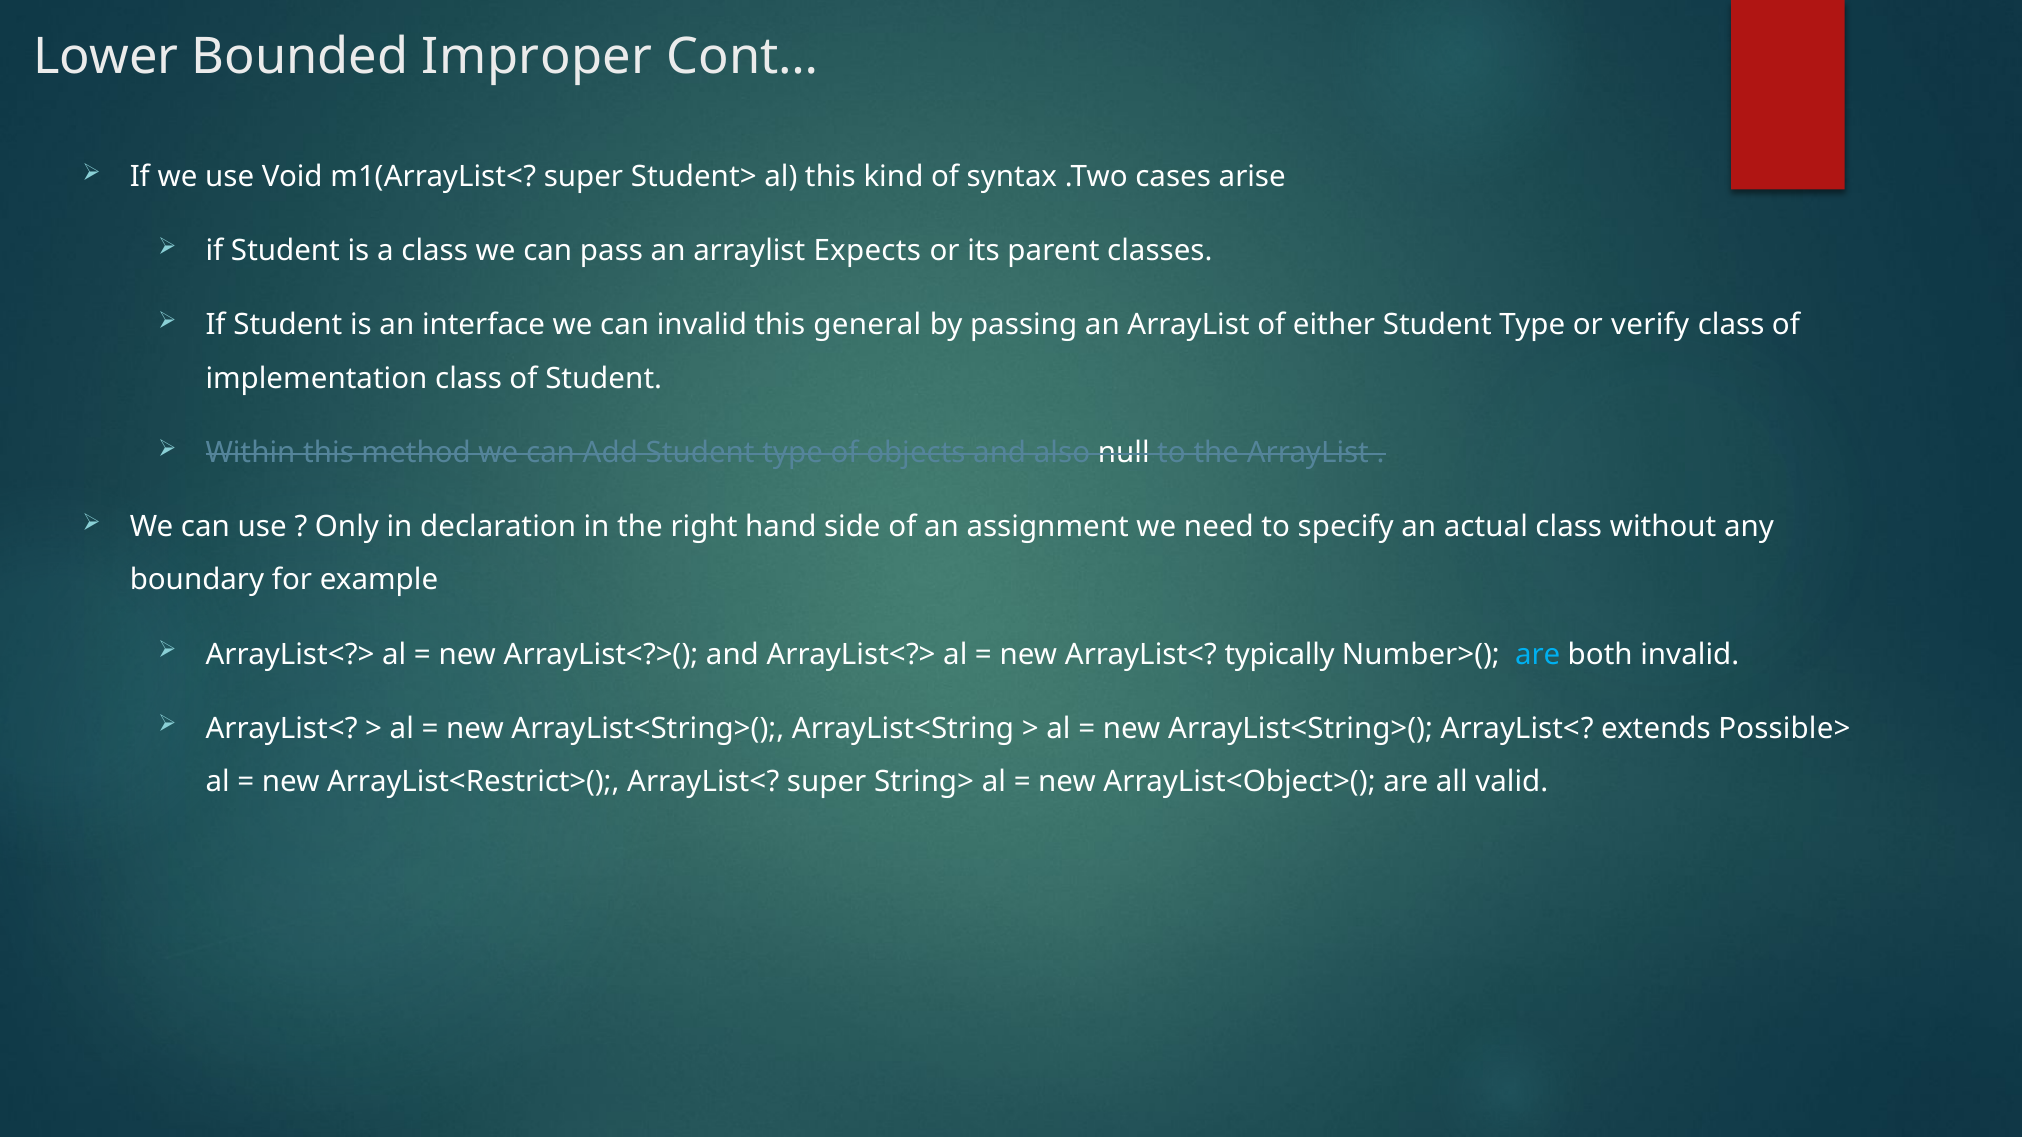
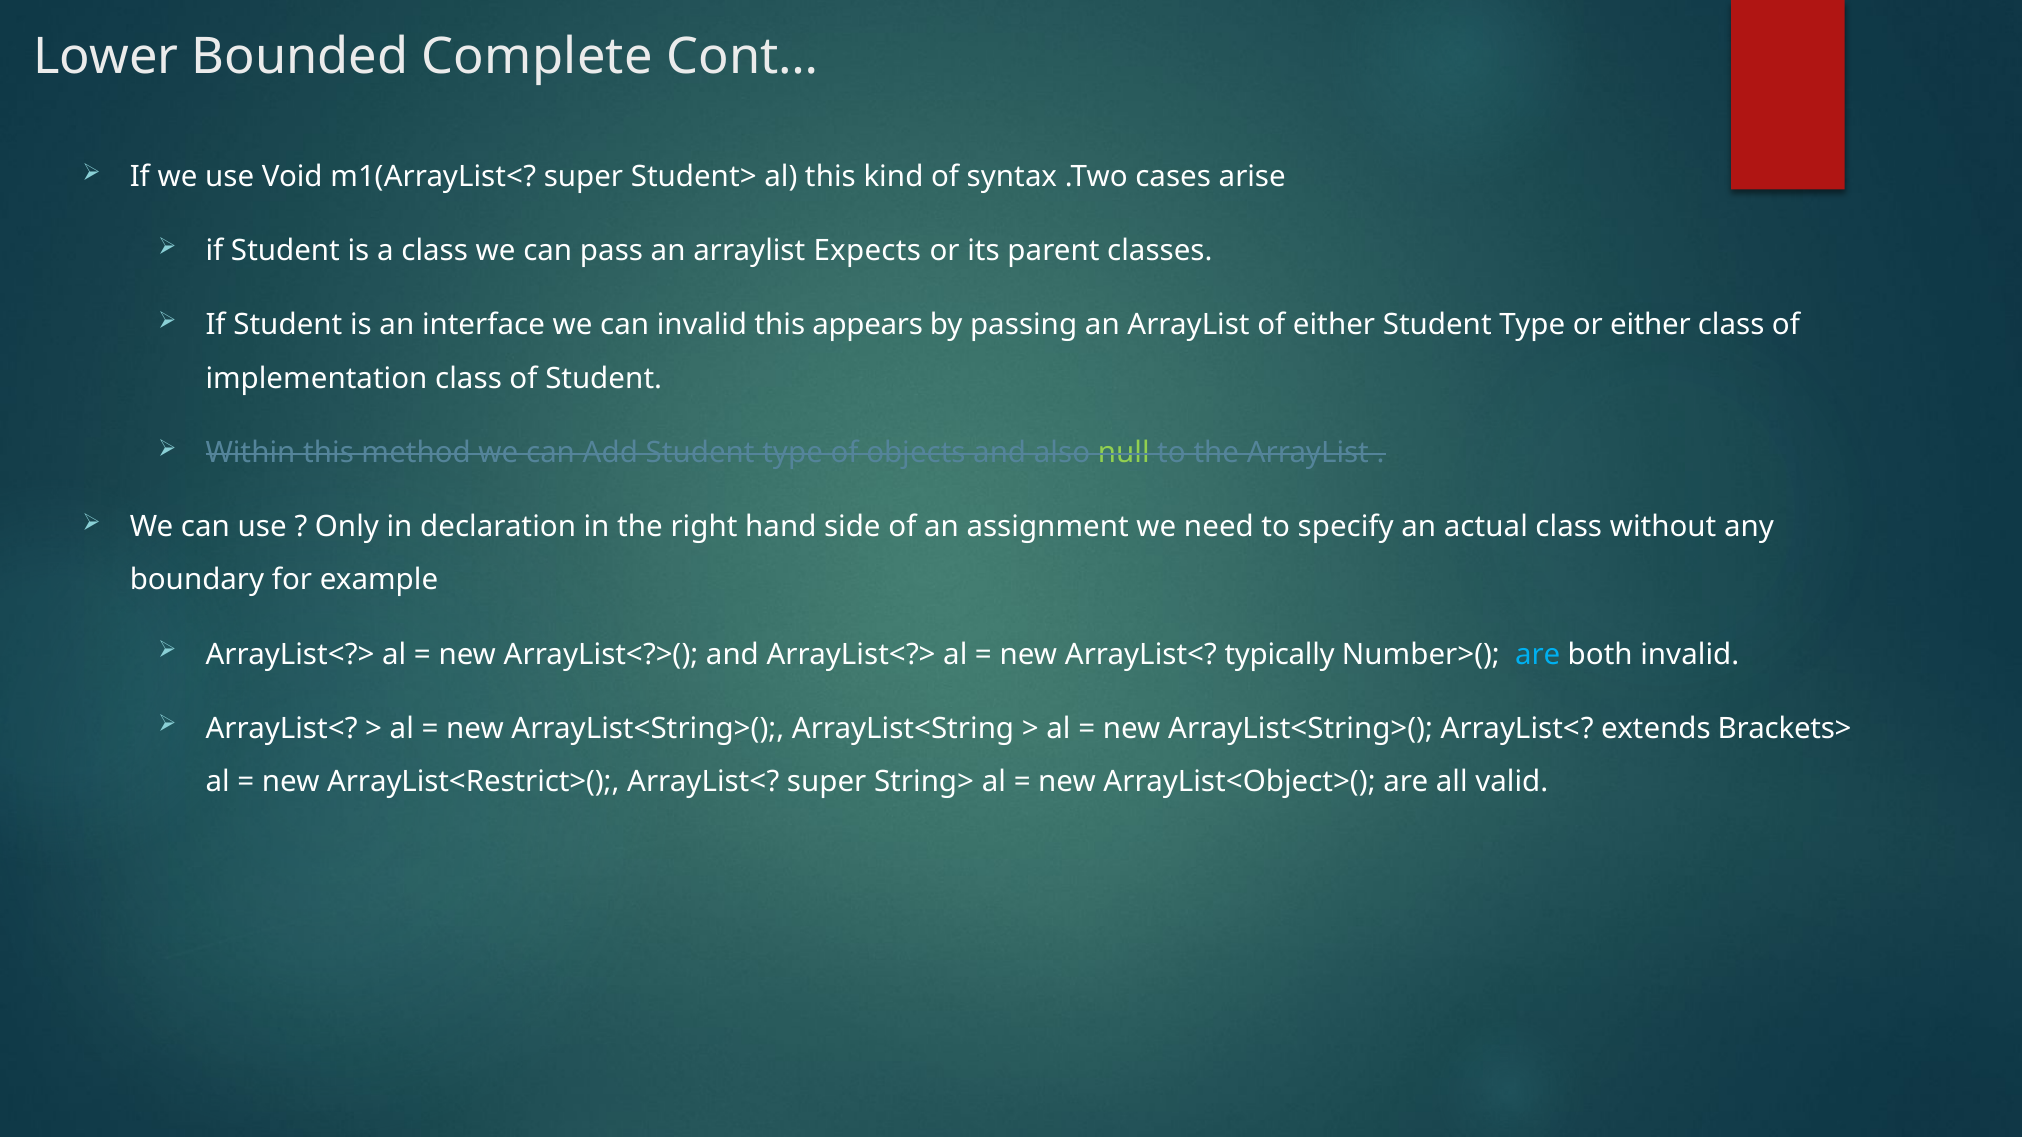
Improper: Improper -> Complete
general: general -> appears
or verify: verify -> either
null colour: white -> light green
Possible>: Possible> -> Brackets>
